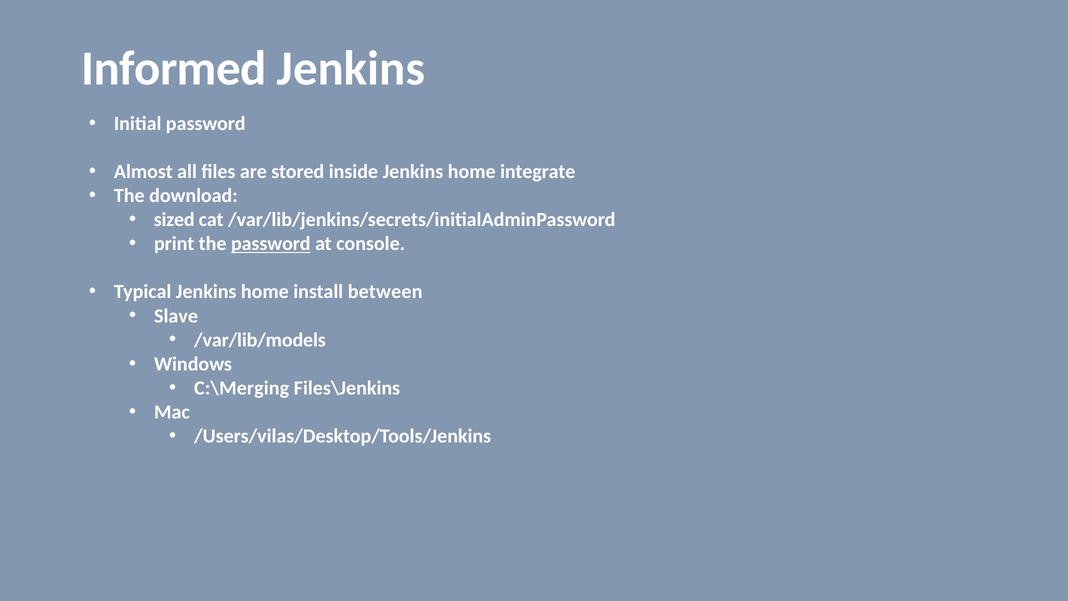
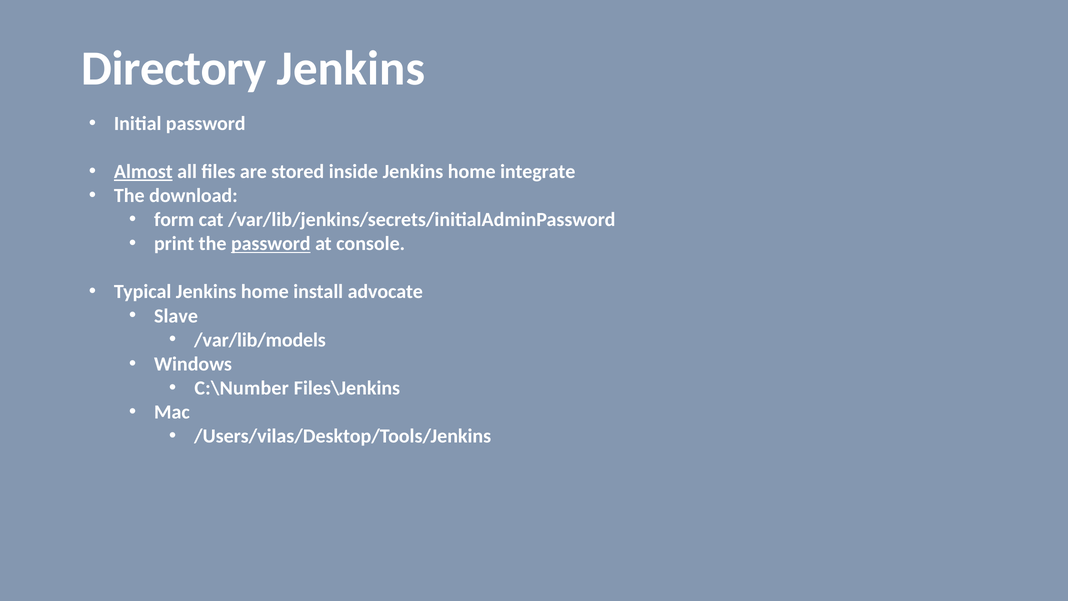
Informed: Informed -> Directory
Almost underline: none -> present
sized: sized -> form
between: between -> advocate
C:\Merging: C:\Merging -> C:\Number
